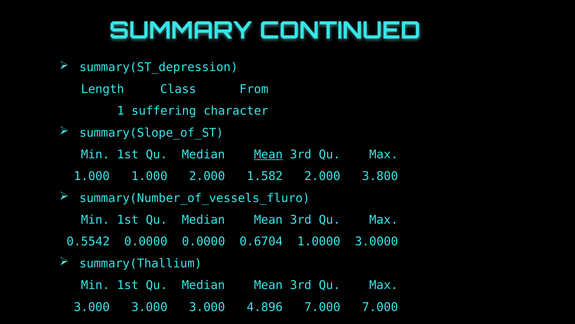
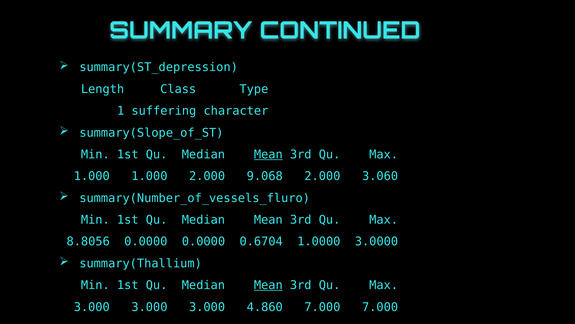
From: From -> Type
1.582: 1.582 -> 9.068
3.800: 3.800 -> 3.060
0.5542: 0.5542 -> 8.8056
Mean at (268, 285) underline: none -> present
4.896: 4.896 -> 4.860
